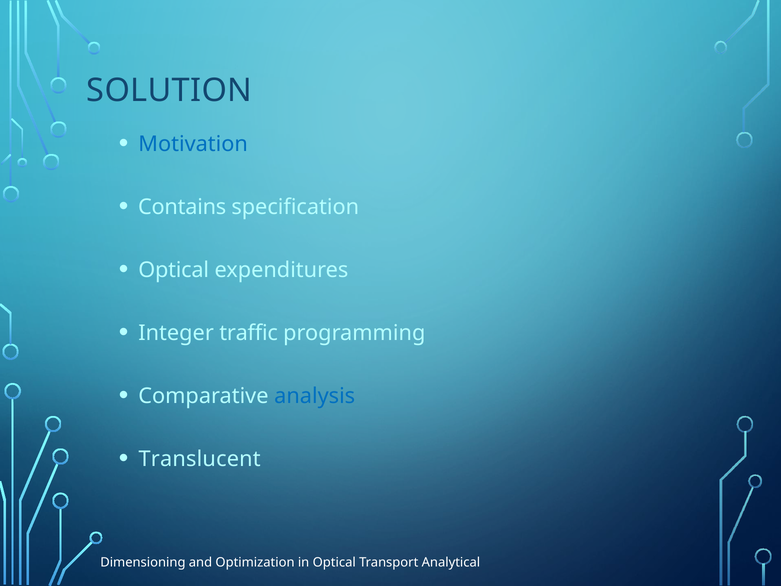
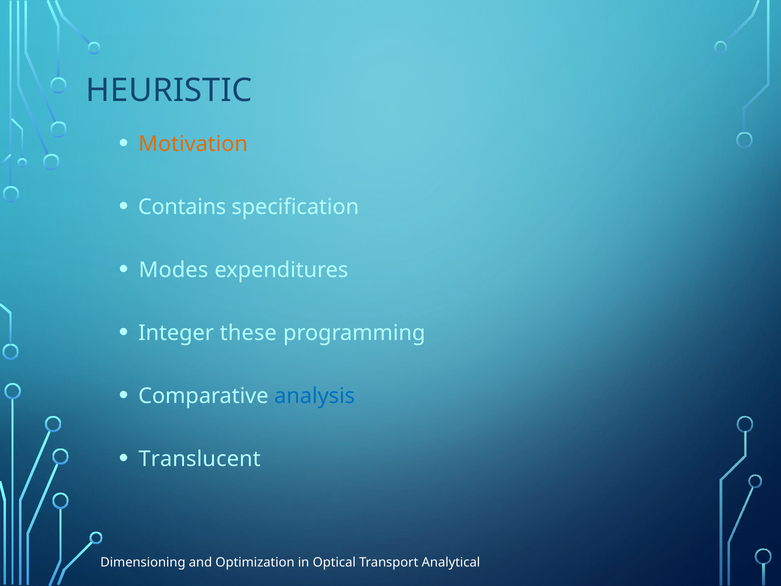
SOLUTION: SOLUTION -> HEURISTIC
Motivation colour: blue -> orange
Optical at (174, 270): Optical -> Modes
traffic: traffic -> these
